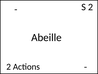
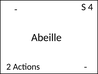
S 2: 2 -> 4
